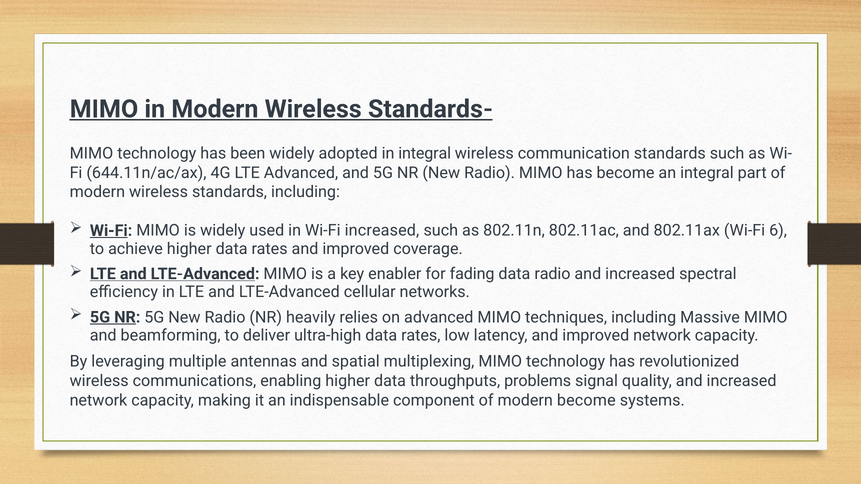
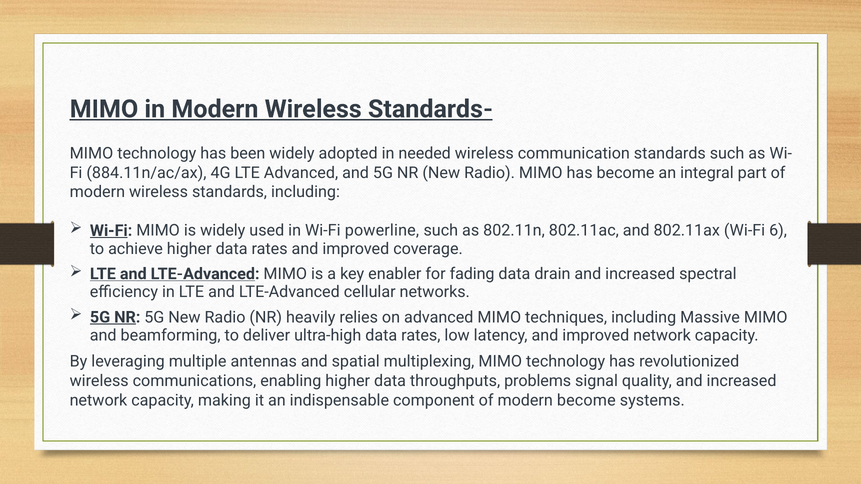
in integral: integral -> needed
644.11n/ac/ax: 644.11n/ac/ax -> 884.11n/ac/ax
Wi-Fi increased: increased -> powerline
data radio: radio -> drain
